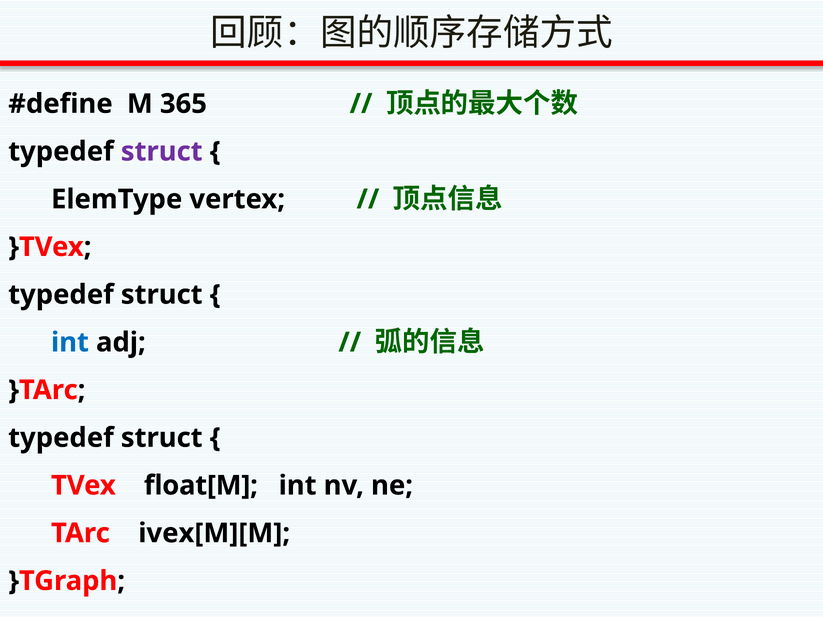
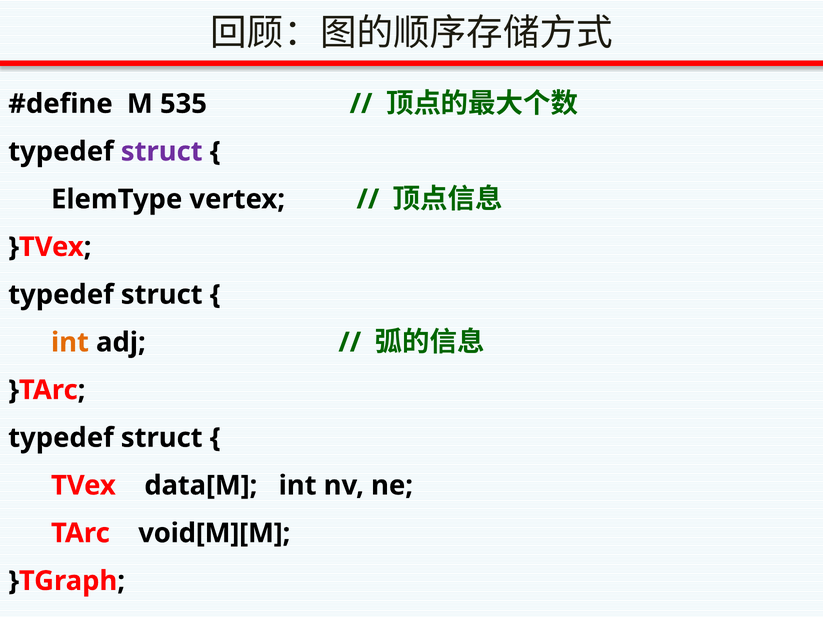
365: 365 -> 535
int at (70, 343) colour: blue -> orange
float[M: float[M -> data[M
ivex[M][M: ivex[M][M -> void[M][M
